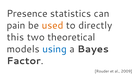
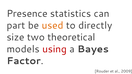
pain: pain -> part
this: this -> size
using colour: blue -> red
